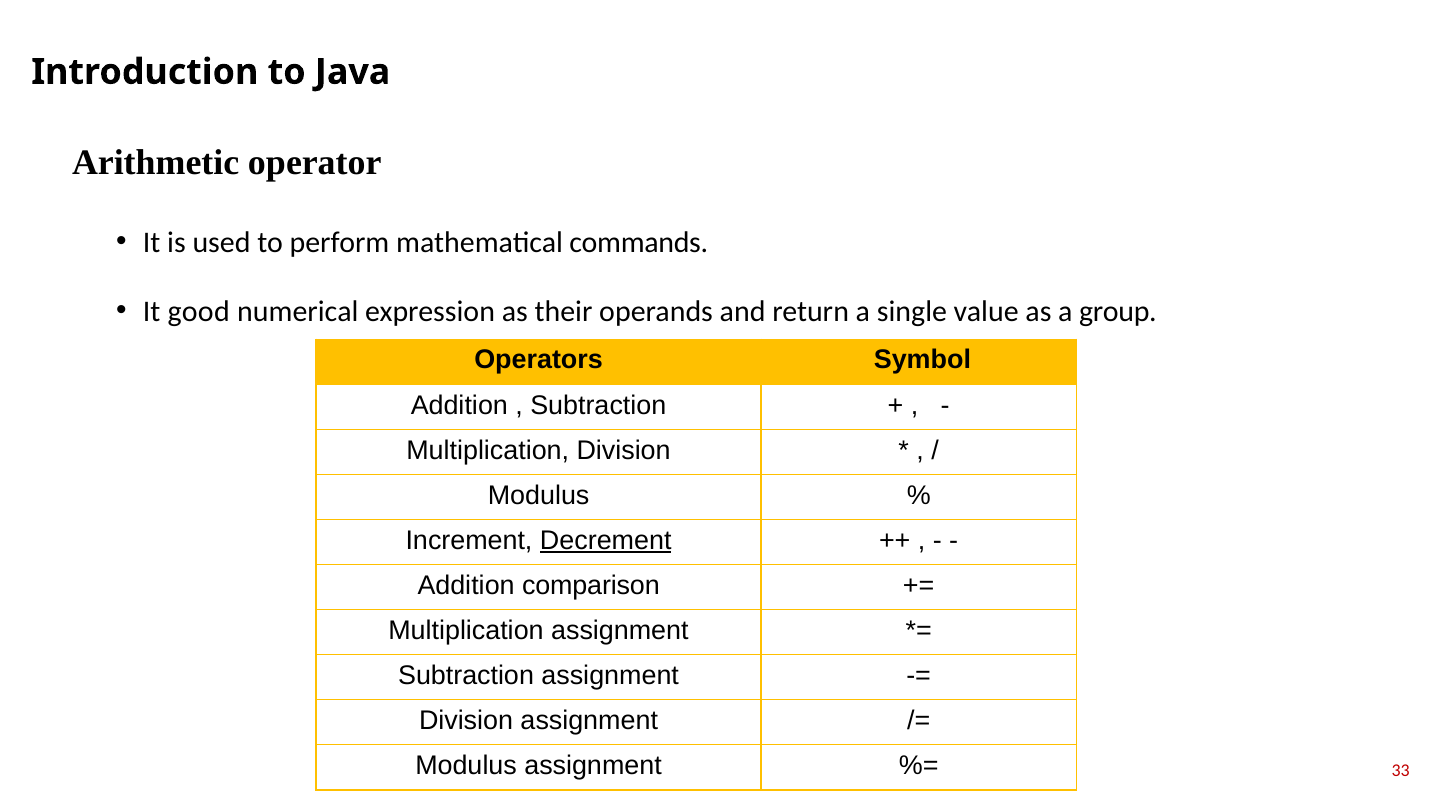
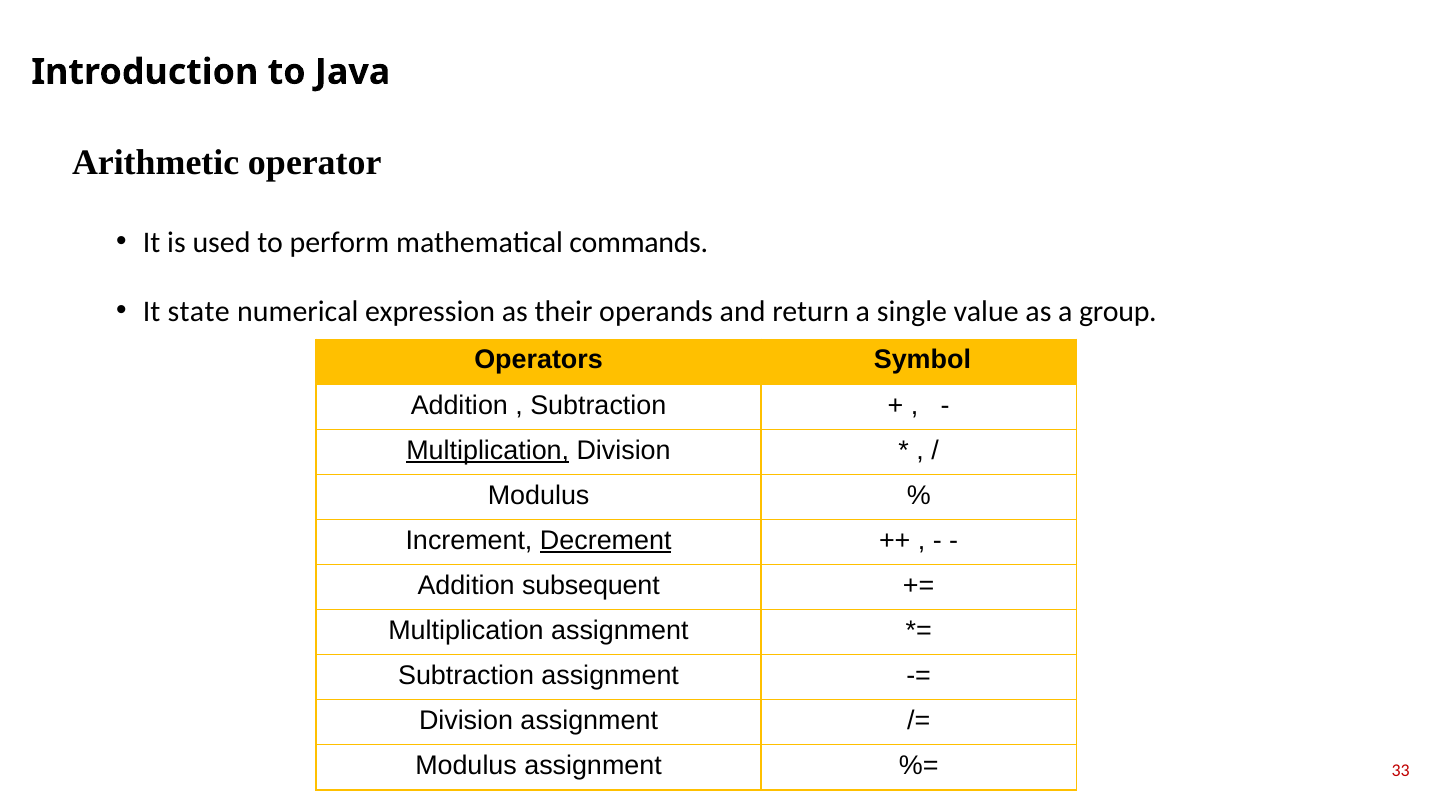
good: good -> state
Multiplication at (488, 450) underline: none -> present
comparison: comparison -> subsequent
